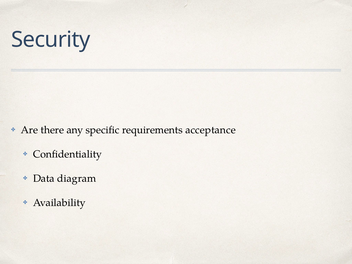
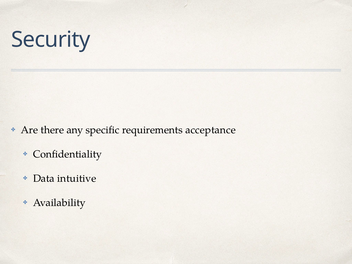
diagram: diagram -> intuitive
